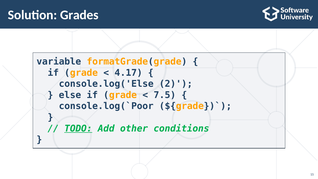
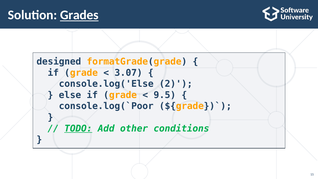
Grades underline: none -> present
variable: variable -> designed
4.17: 4.17 -> 3.07
7.5: 7.5 -> 9.5
